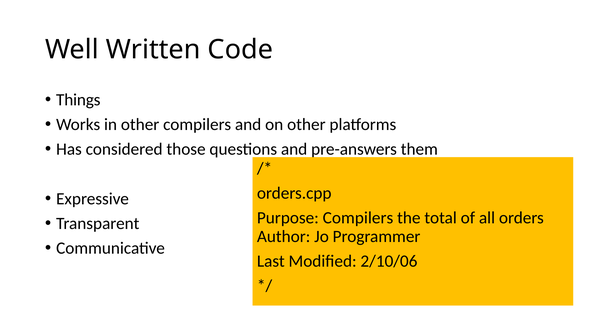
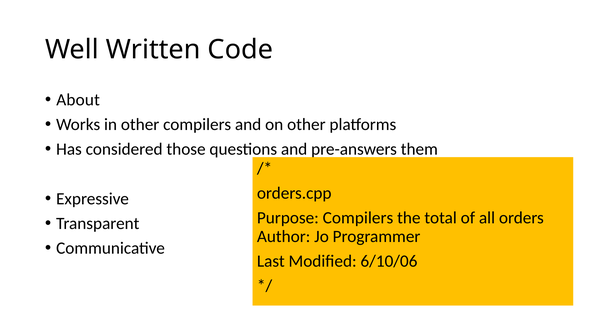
Things: Things -> About
2/10/06: 2/10/06 -> 6/10/06
